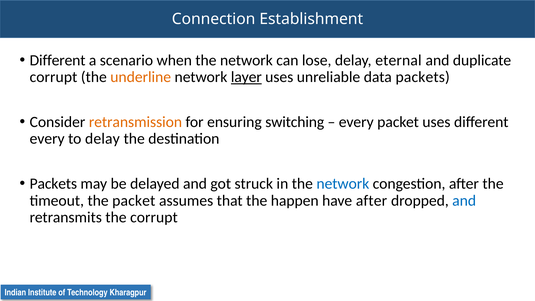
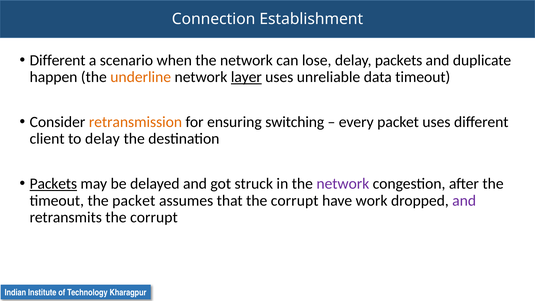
delay eternal: eternal -> packets
corrupt at (53, 77): corrupt -> happen
data packets: packets -> timeout
every at (47, 139): every -> client
Packets at (53, 184) underline: none -> present
network at (343, 184) colour: blue -> purple
that the happen: happen -> corrupt
have after: after -> work
and at (464, 201) colour: blue -> purple
